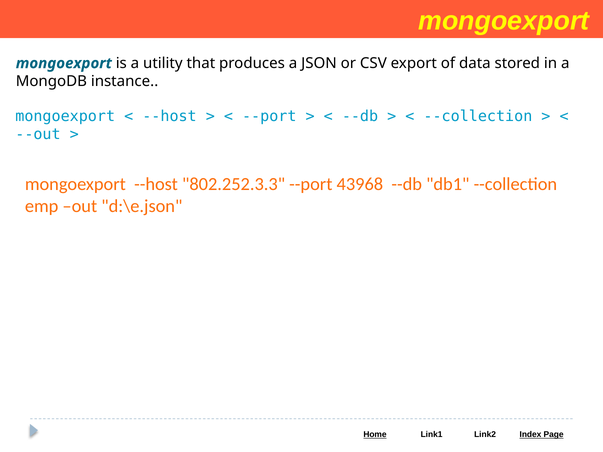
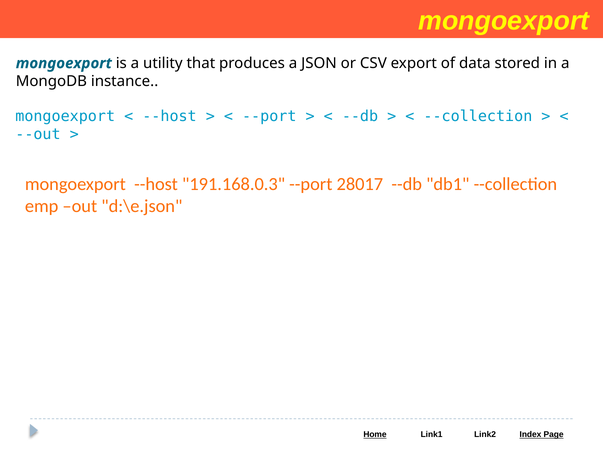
802.252.3.3: 802.252.3.3 -> 191.168.0.3
43968: 43968 -> 28017
